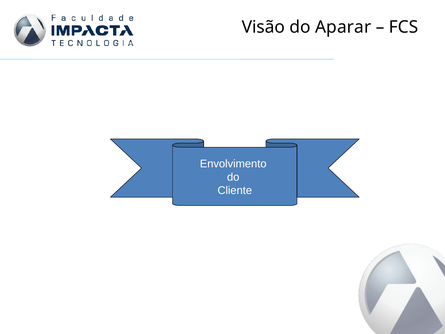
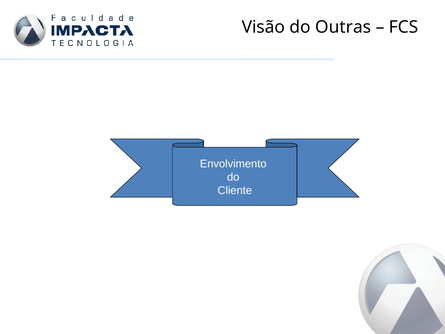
Aparar: Aparar -> Outras
